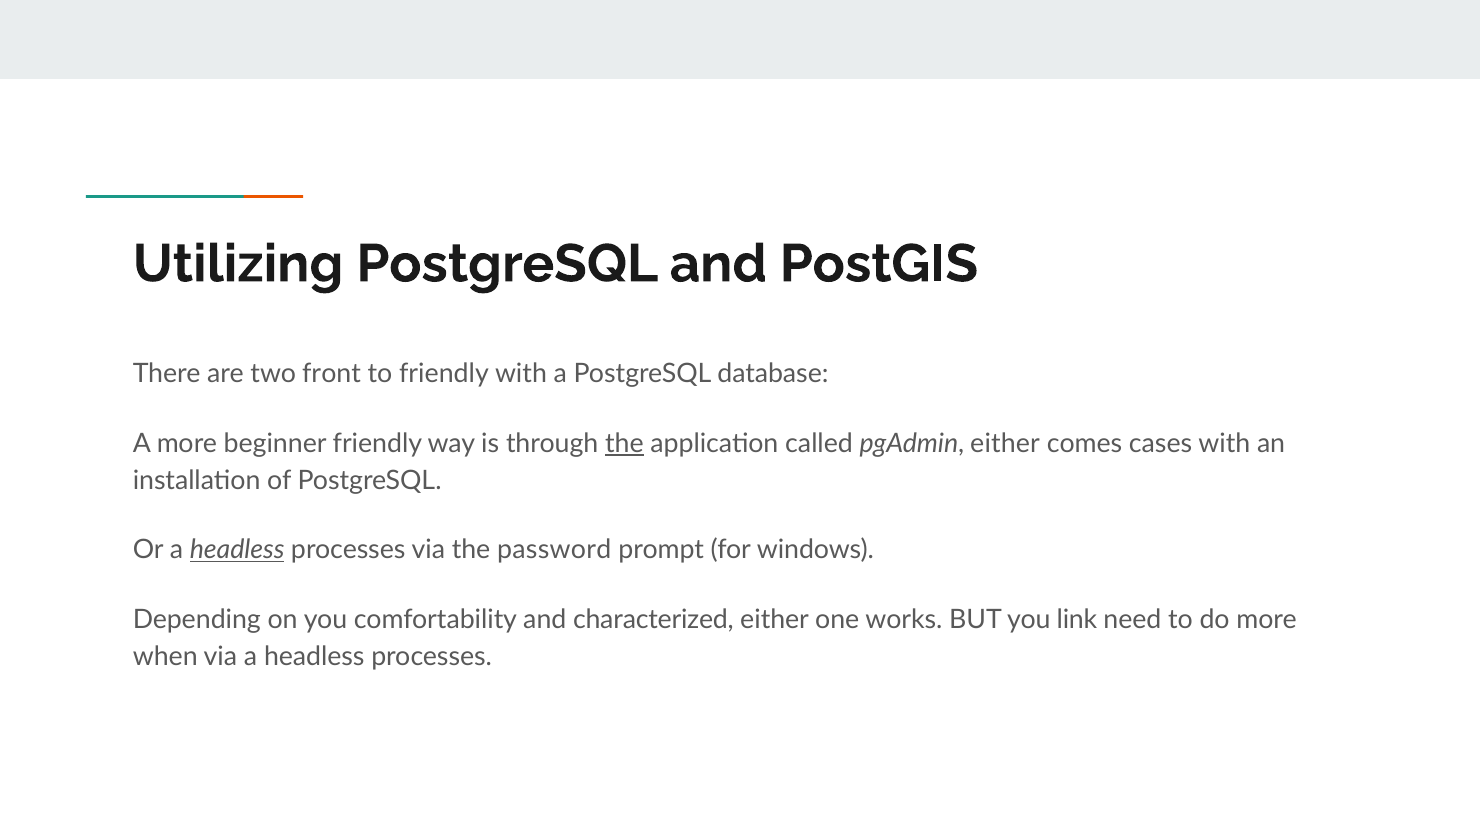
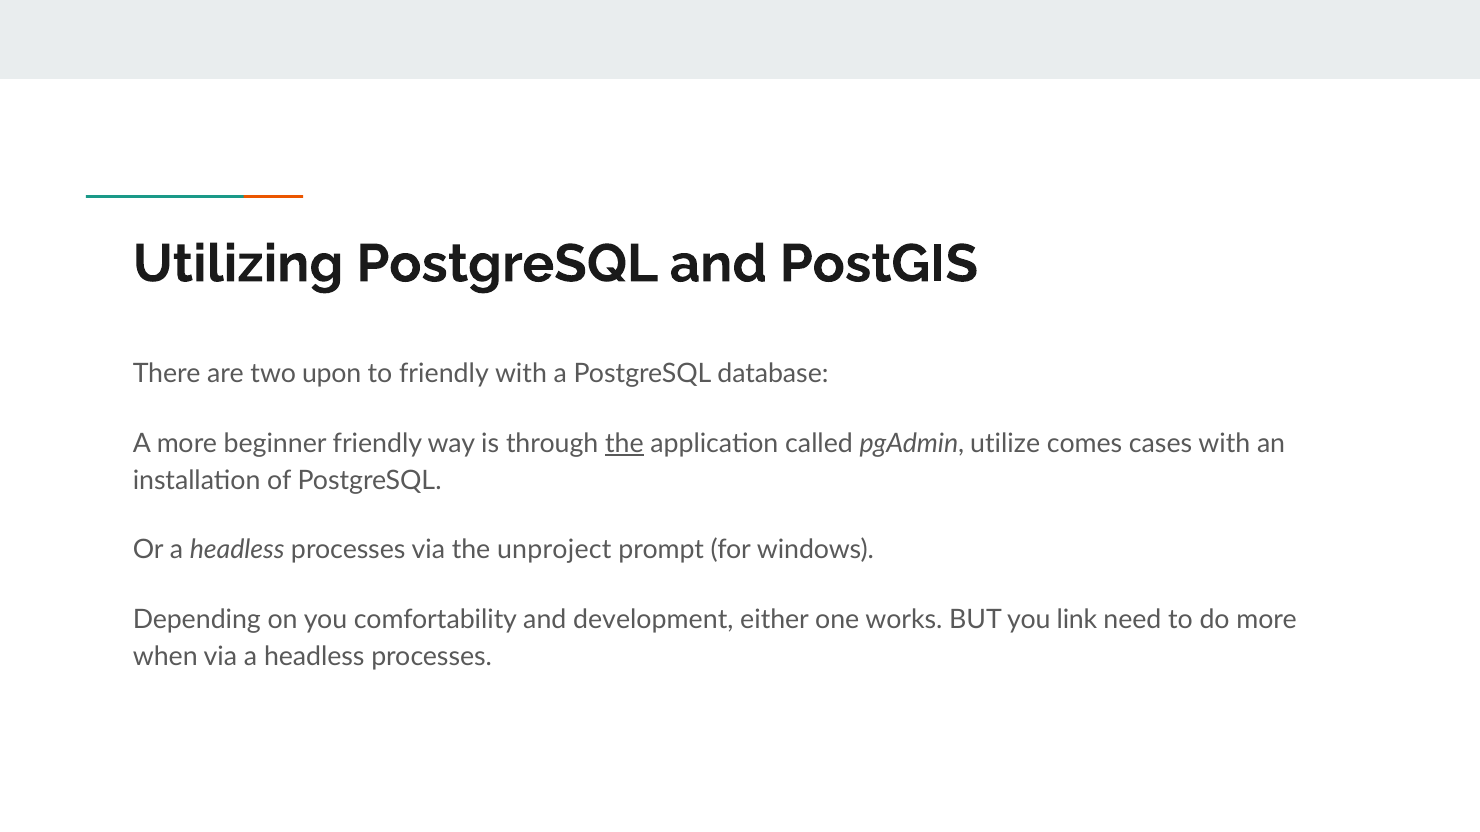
front: front -> upon
pgAdmin either: either -> utilize
headless at (237, 550) underline: present -> none
password: password -> unproject
characterized: characterized -> development
